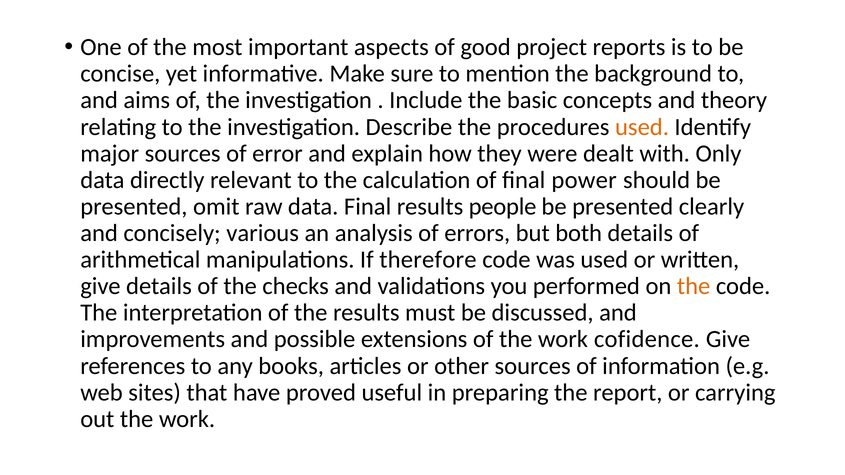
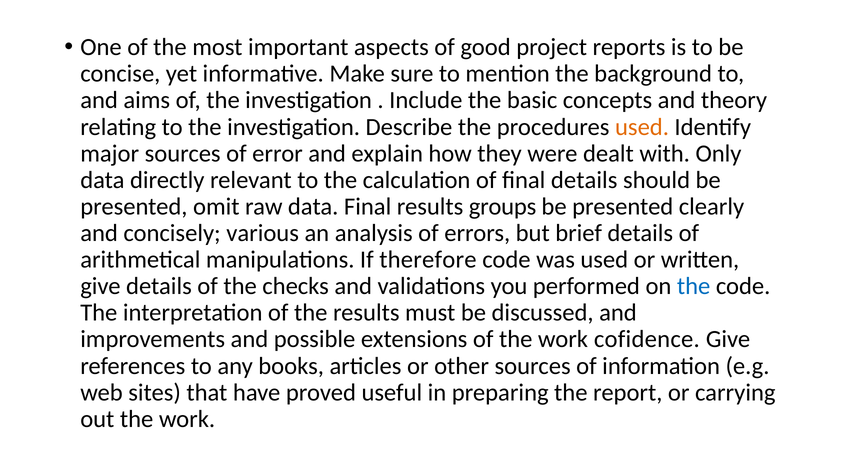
final power: power -> details
people: people -> groups
both: both -> brief
the at (694, 286) colour: orange -> blue
